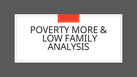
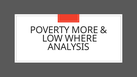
FAMILY: FAMILY -> WHERE
